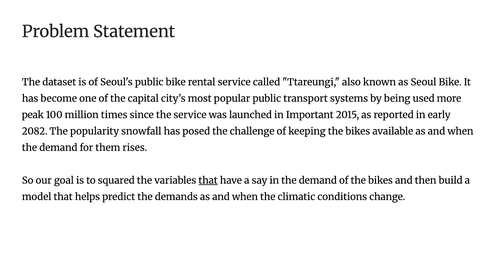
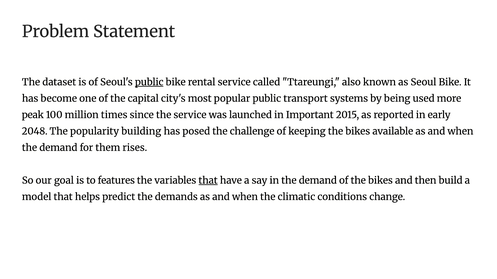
public at (149, 82) underline: none -> present
2082: 2082 -> 2048
snowfall: snowfall -> building
squared: squared -> features
